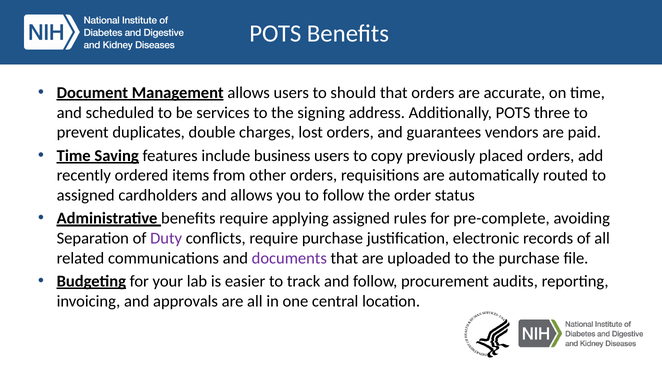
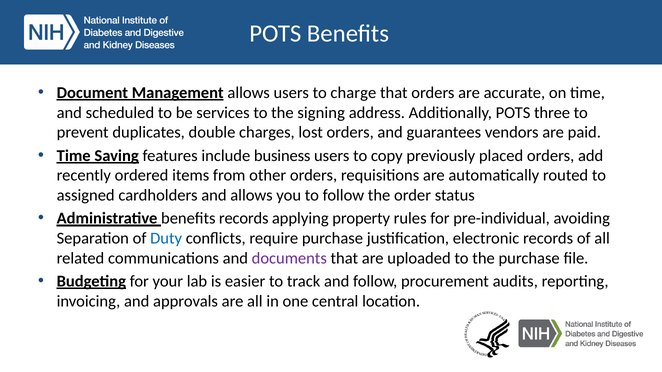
should: should -> charge
benefits require: require -> records
applying assigned: assigned -> property
pre-complete: pre-complete -> pre-individual
Duty colour: purple -> blue
